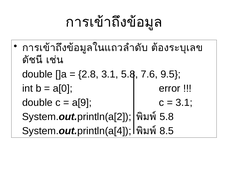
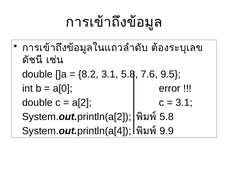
2.8: 2.8 -> 8.2
a[9: a[9 -> a[2
8.5: 8.5 -> 9.9
